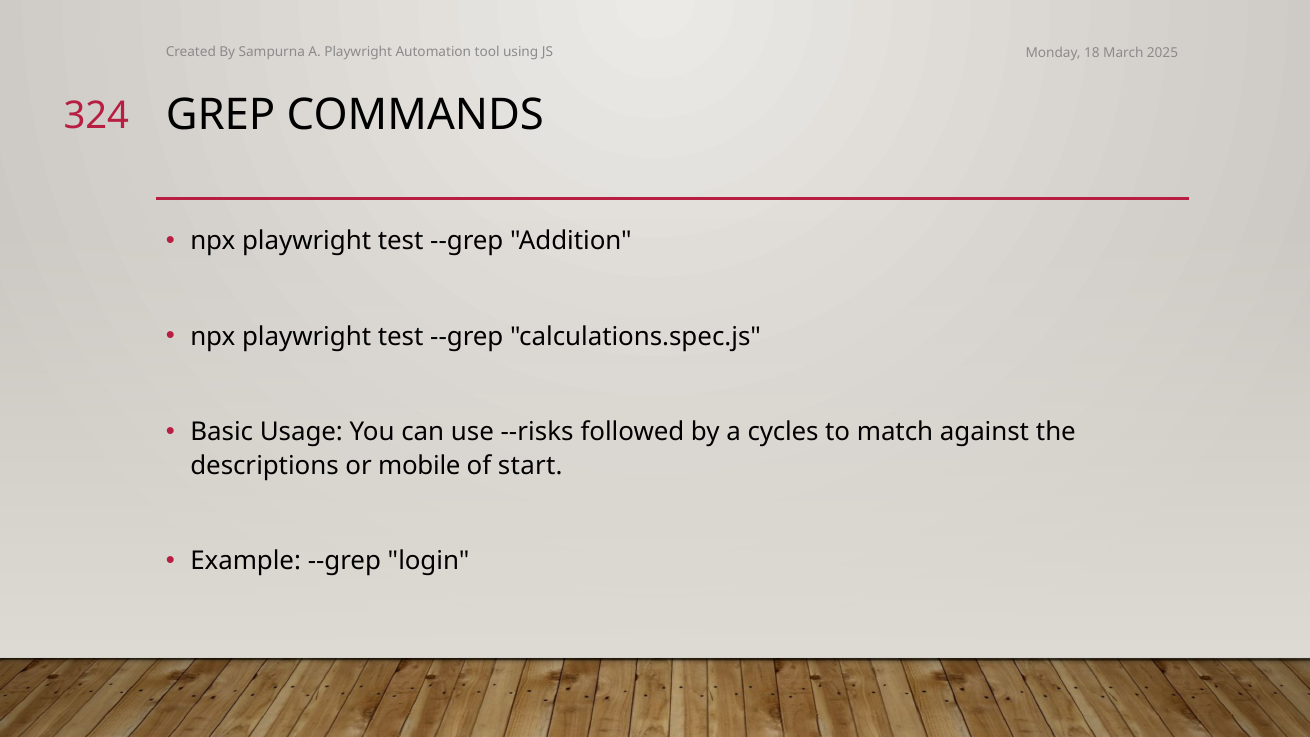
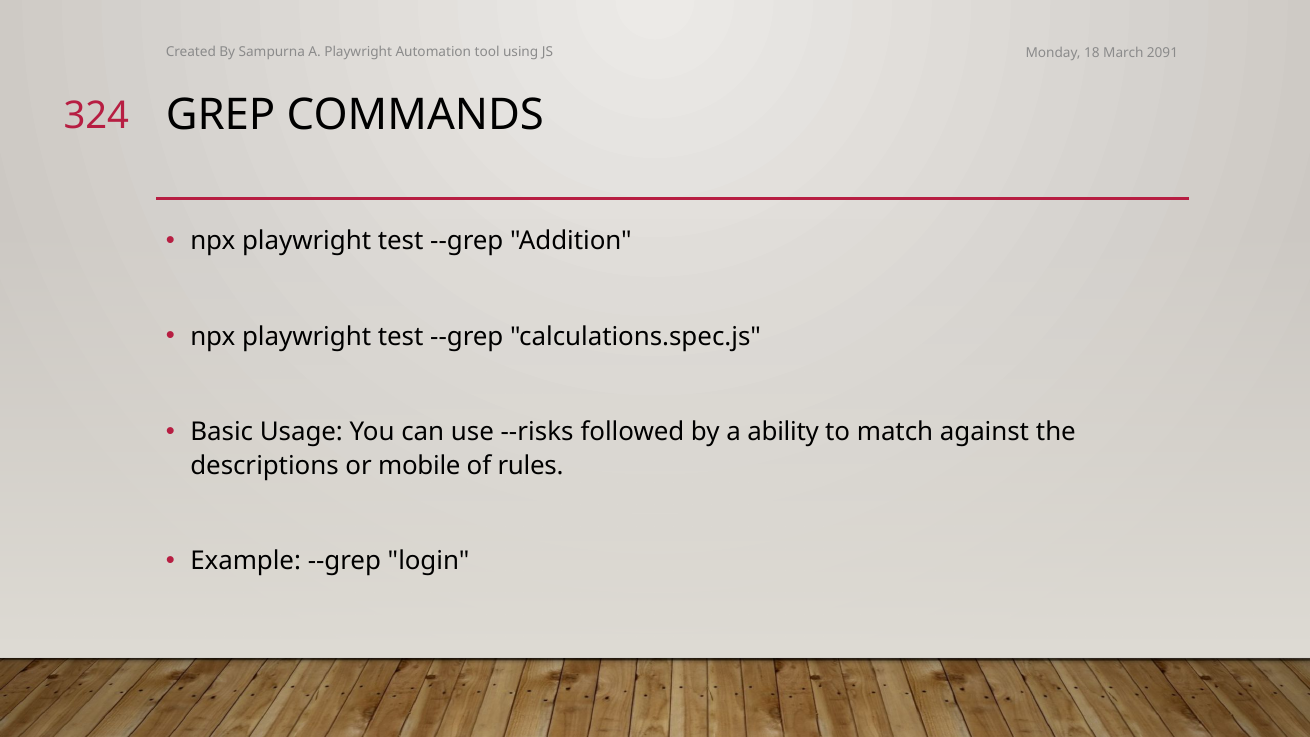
2025: 2025 -> 2091
cycles: cycles -> ability
start: start -> rules
